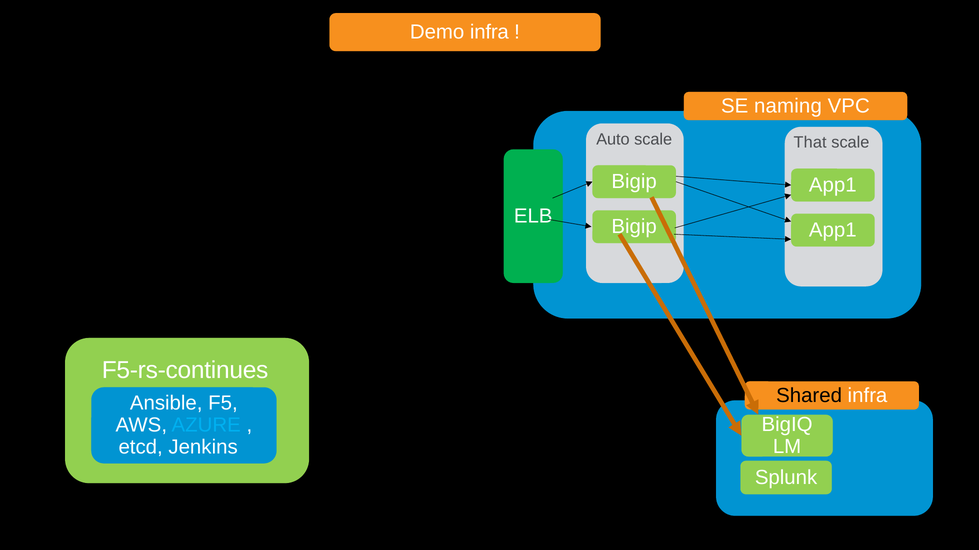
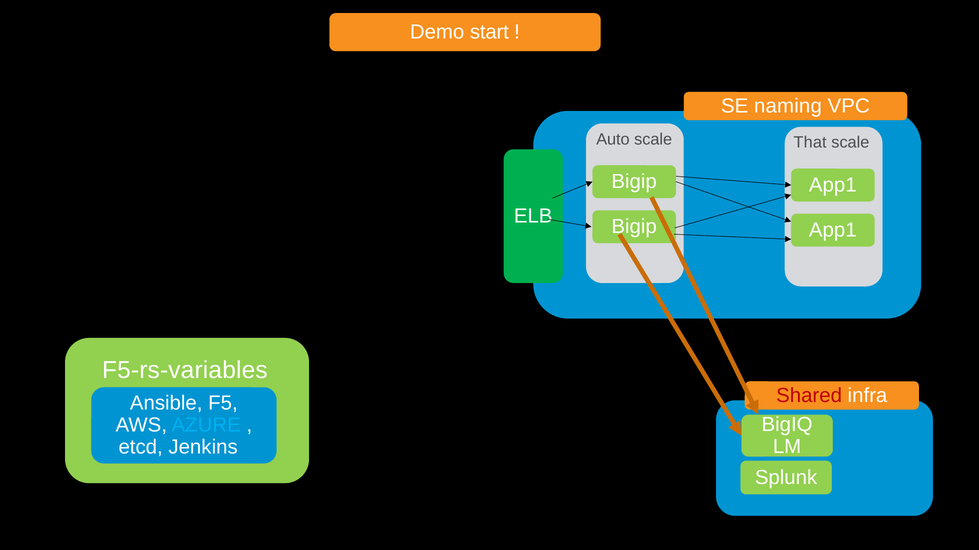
Demo infra: infra -> start
F5-rs-continues: F5-rs-continues -> F5-rs-variables
Shared colour: black -> red
